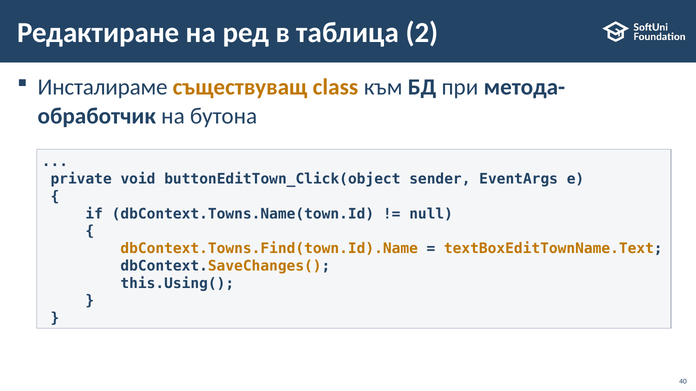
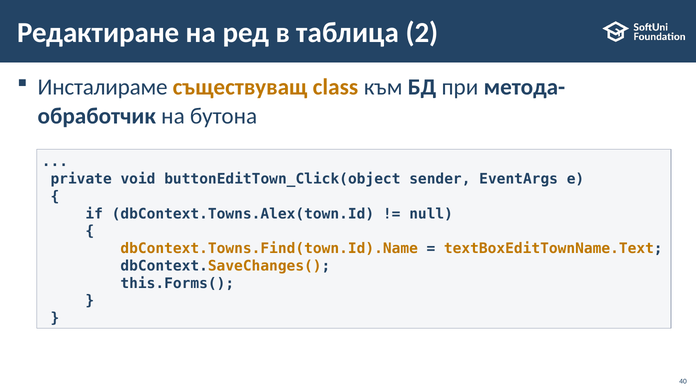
dbContext.Towns.Name(town.Id: dbContext.Towns.Name(town.Id -> dbContext.Towns.Alex(town.Id
this.Using(: this.Using( -> this.Forms(
